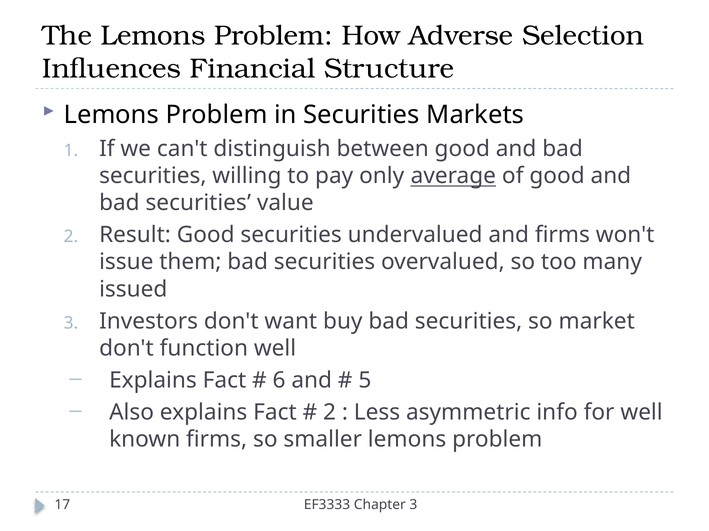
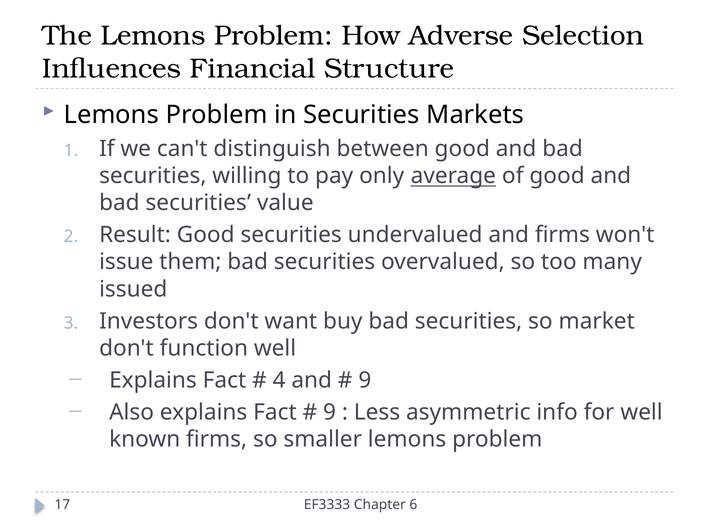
6: 6 -> 4
5 at (365, 381): 5 -> 9
2 at (330, 413): 2 -> 9
Chapter 3: 3 -> 6
